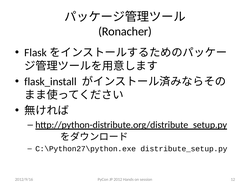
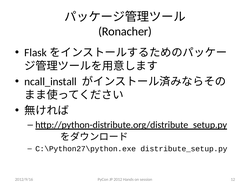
flask_install: flask_install -> ncall_install
